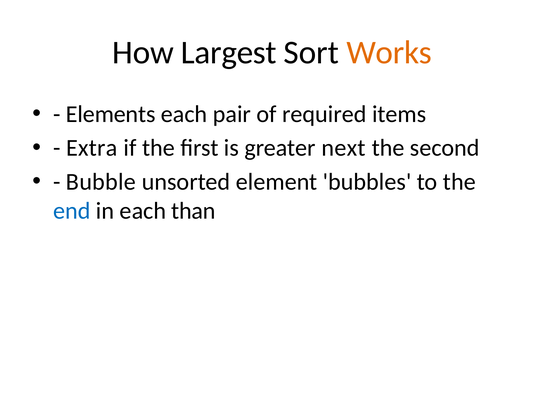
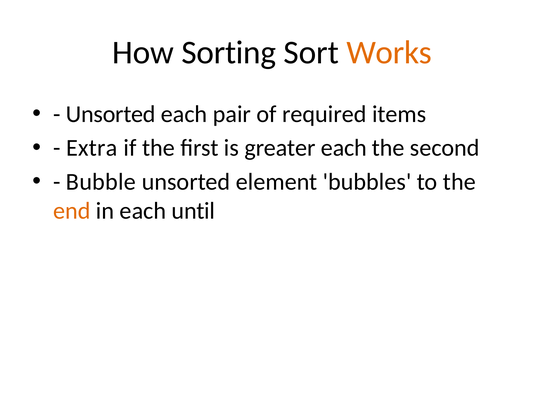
Largest: Largest -> Sorting
Elements at (111, 114): Elements -> Unsorted
greater next: next -> each
end colour: blue -> orange
than: than -> until
